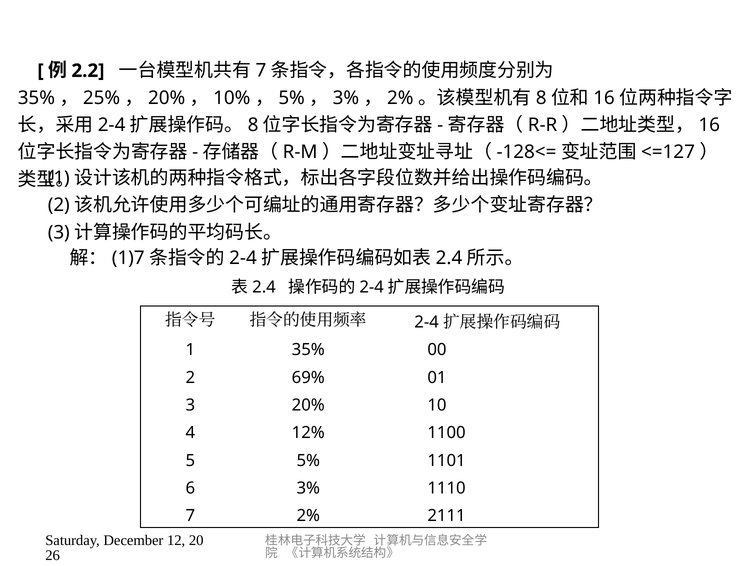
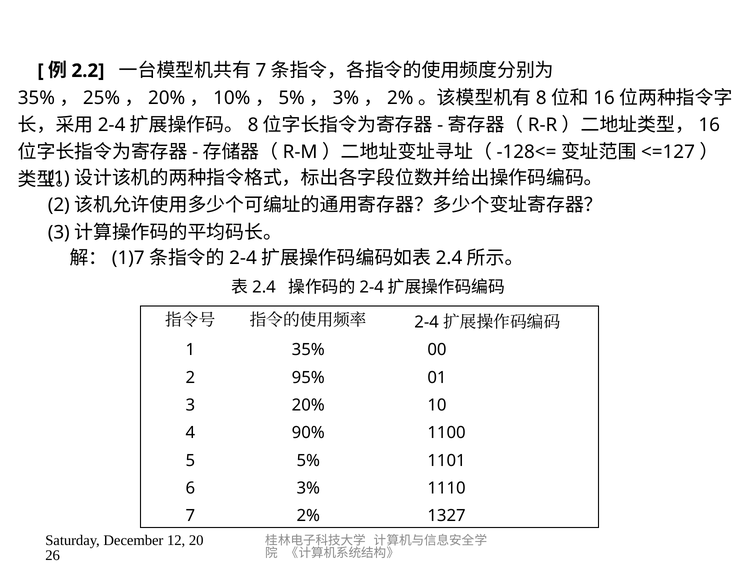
69%: 69% -> 95%
12%: 12% -> 90%
2111: 2111 -> 1327
